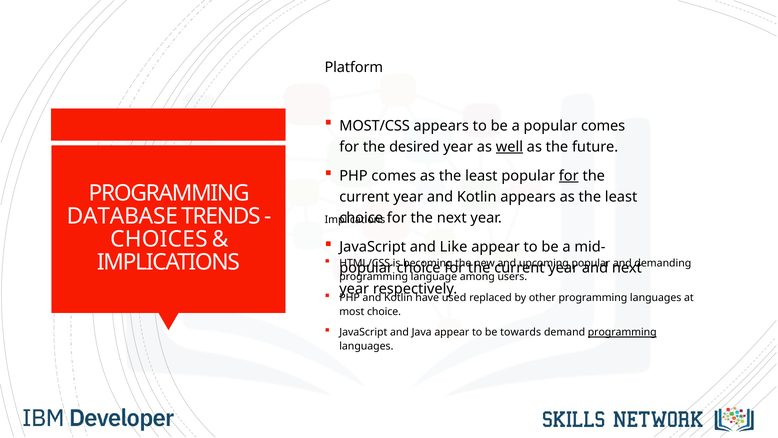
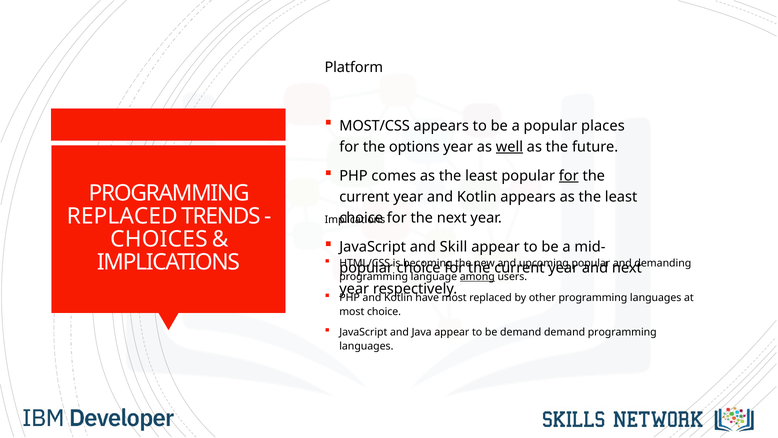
popular comes: comes -> places
desired: desired -> options
DATABASE at (122, 216): DATABASE -> REPLACED
Like: Like -> Skill
among underline: none -> present
used at (454, 298): used -> most
be towards: towards -> demand
programming at (622, 332) underline: present -> none
